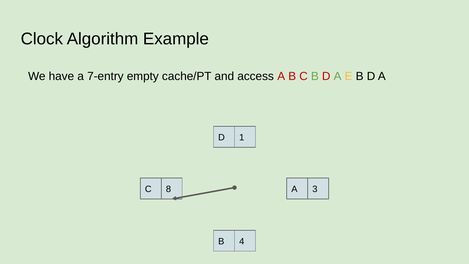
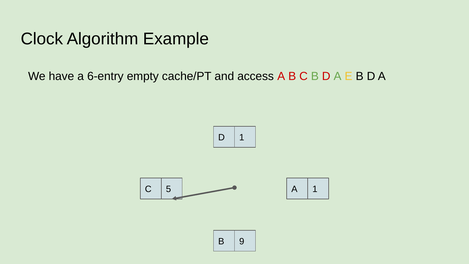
7-entry: 7-entry -> 6-entry
8: 8 -> 5
A 3: 3 -> 1
4: 4 -> 9
